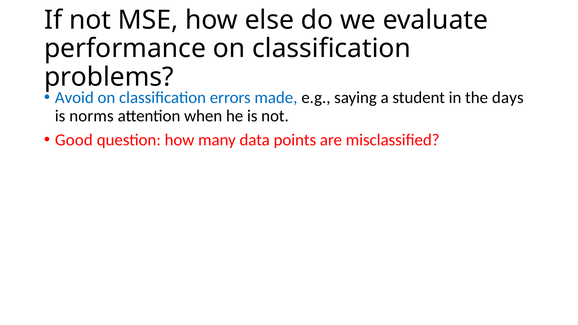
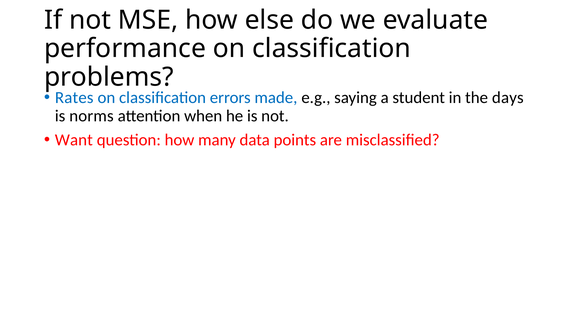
Avoid: Avoid -> Rates
Good: Good -> Want
